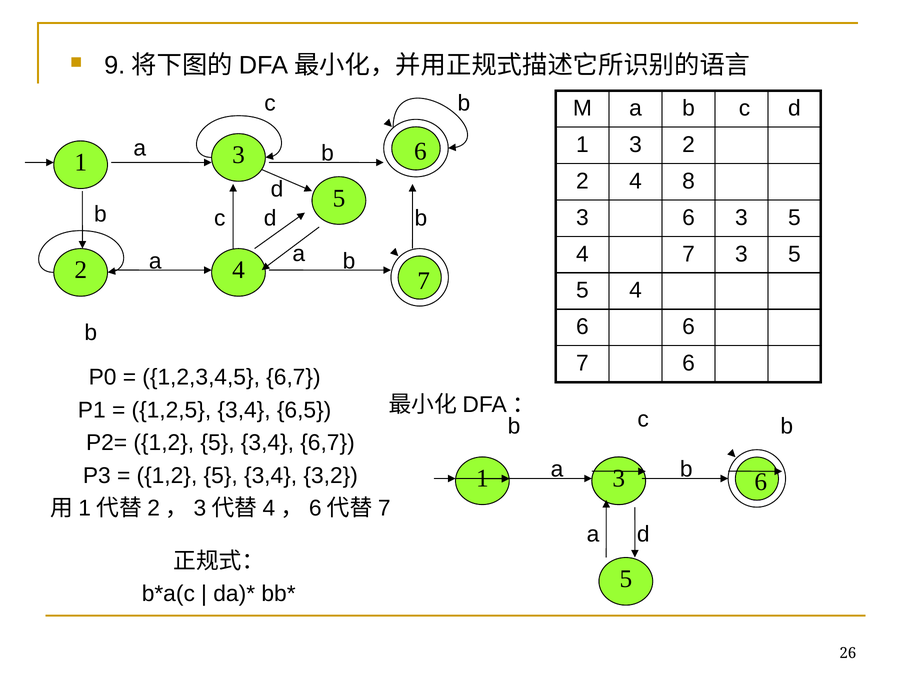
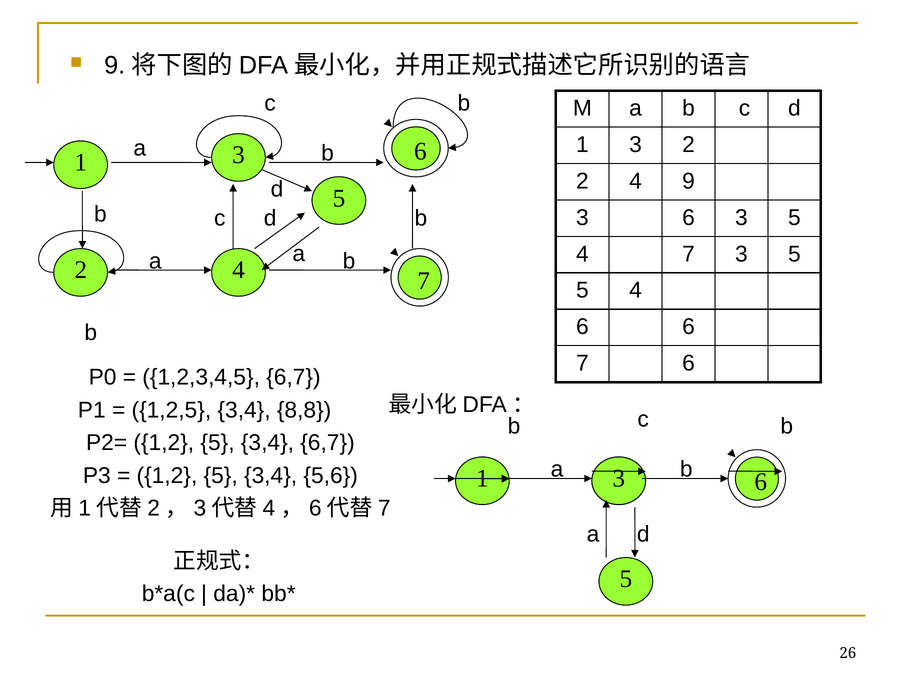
8: 8 -> 9
6,5: 6,5 -> 8,8
3,2: 3,2 -> 5,6
